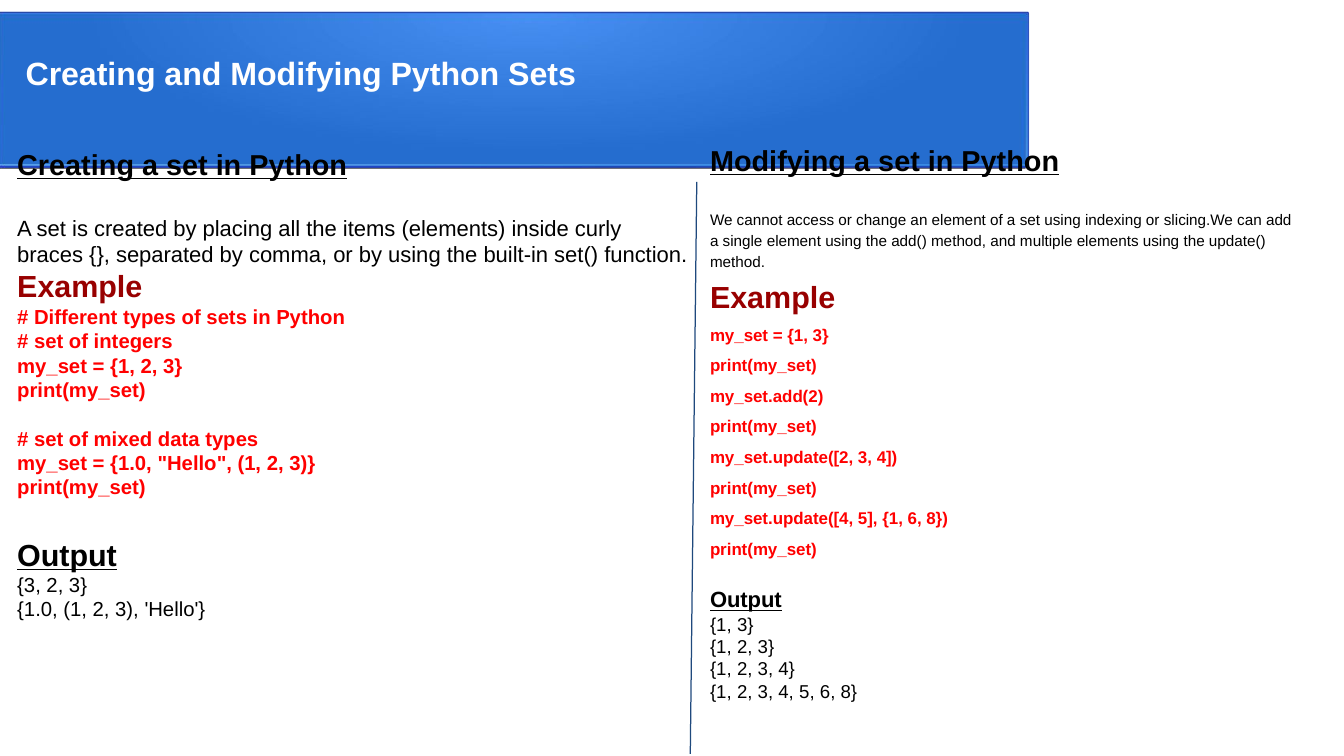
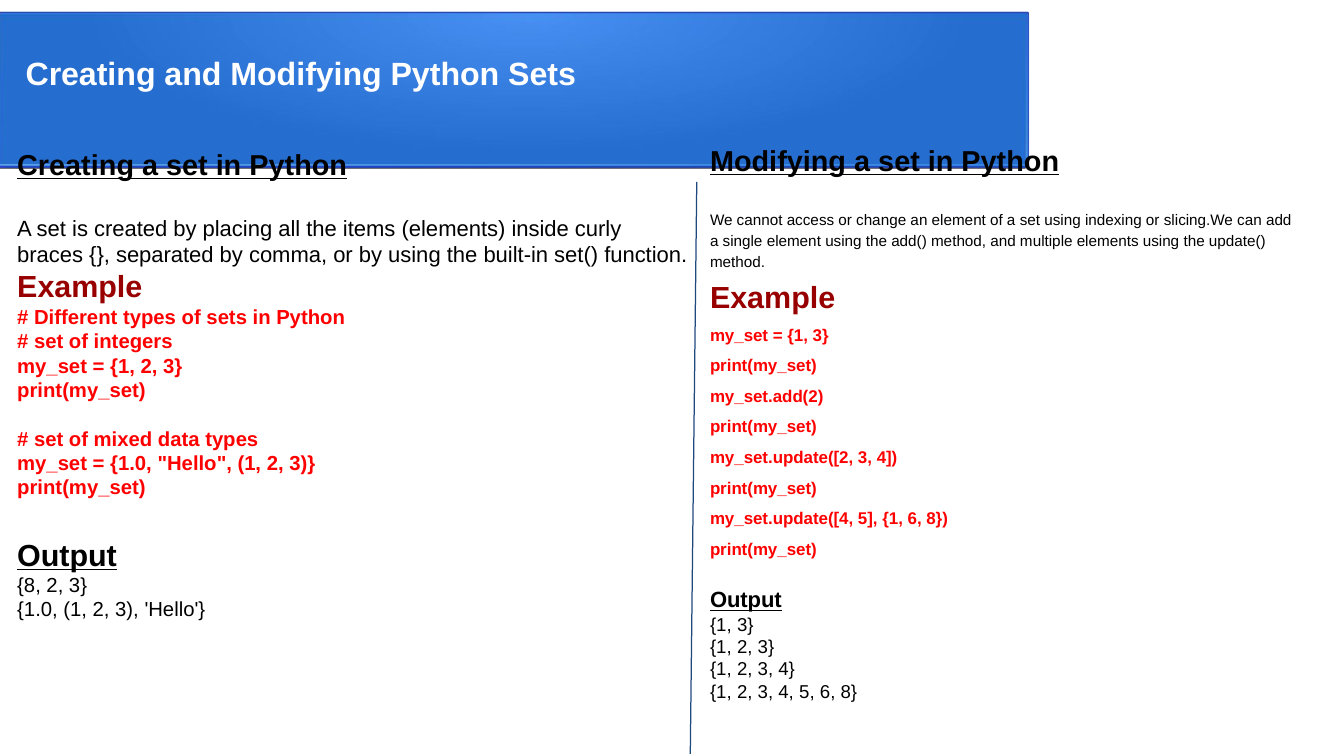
3 at (29, 586): 3 -> 8
